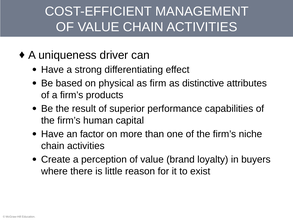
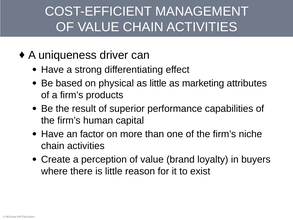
as firm: firm -> little
distinctive: distinctive -> marketing
